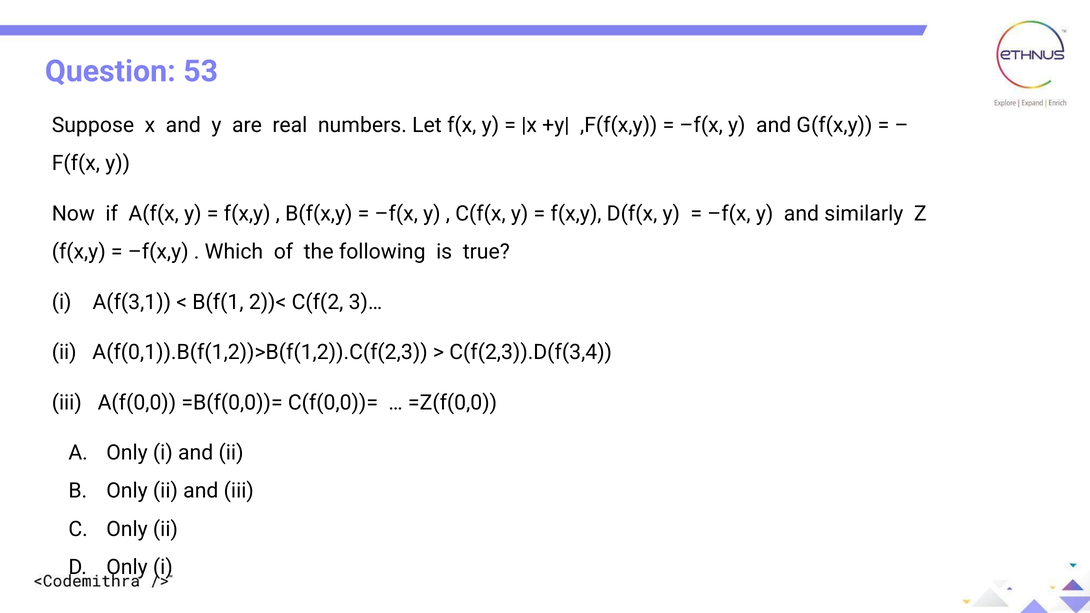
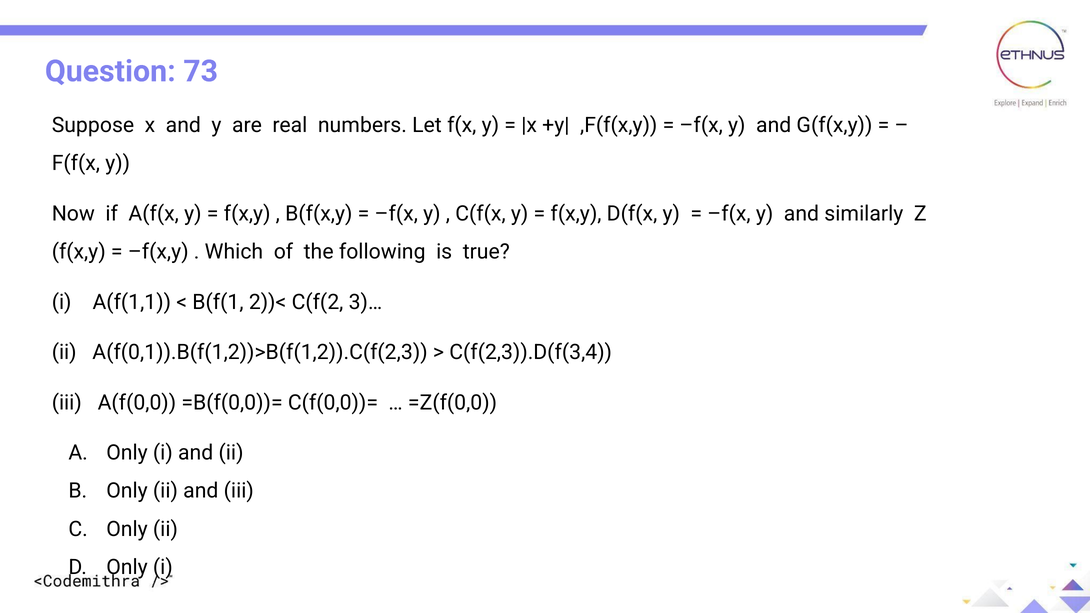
53: 53 -> 73
A(f(3,1: A(f(3,1 -> A(f(1,1
